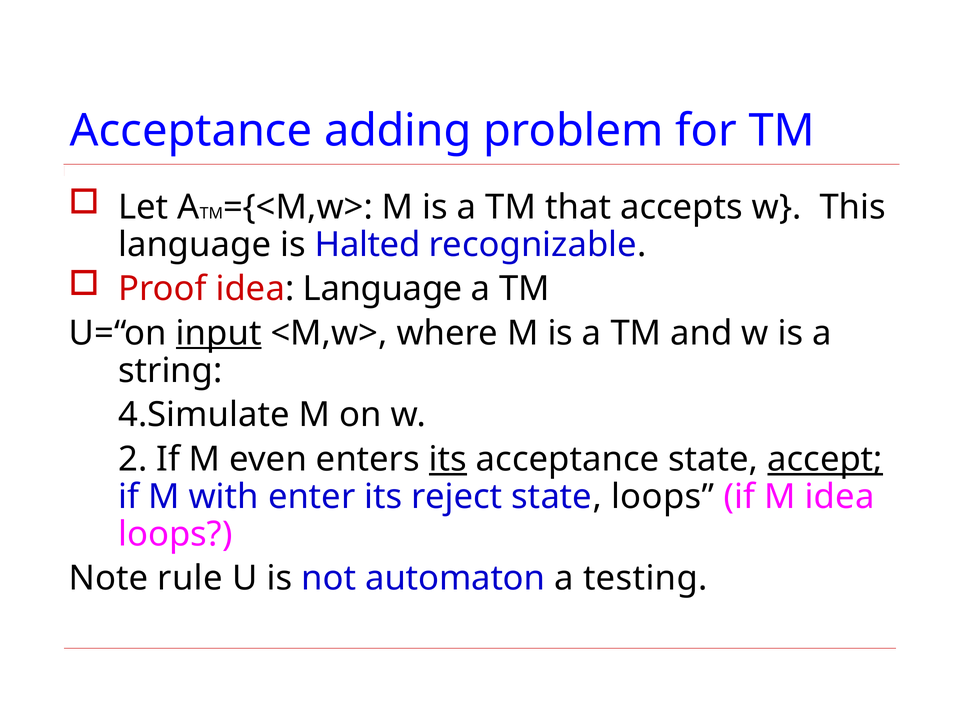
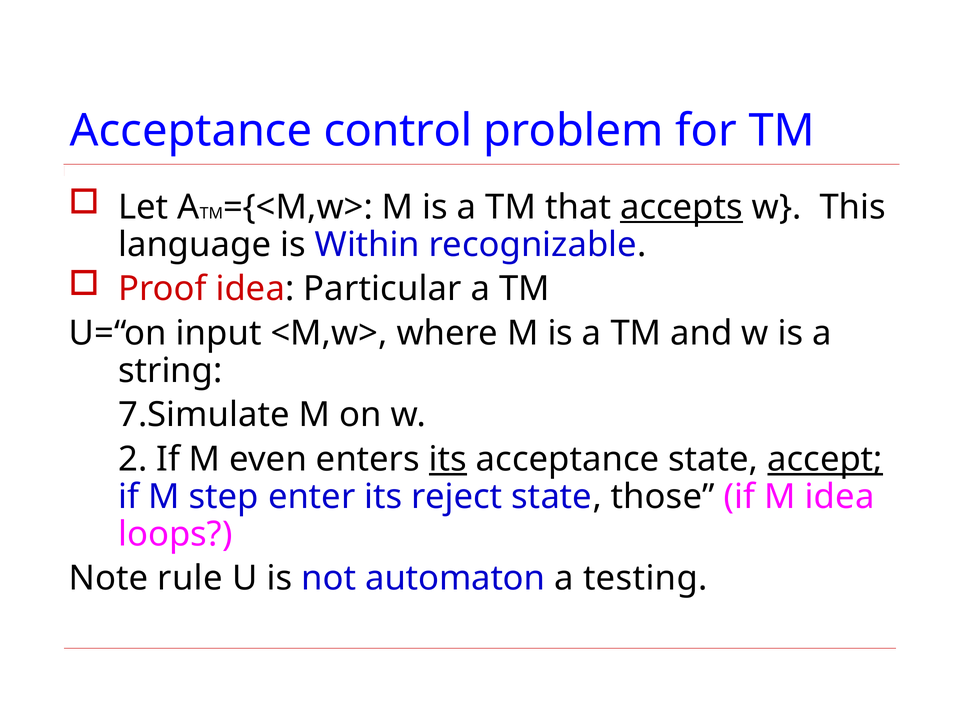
adding: adding -> control
accepts underline: none -> present
Halted: Halted -> Within
idea Language: Language -> Particular
input underline: present -> none
4.Simulate: 4.Simulate -> 7.Simulate
with: with -> step
state loops: loops -> those
